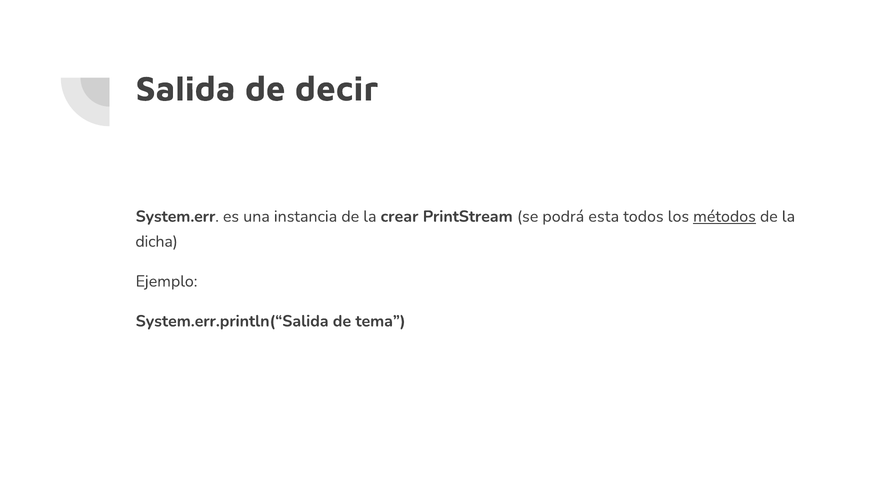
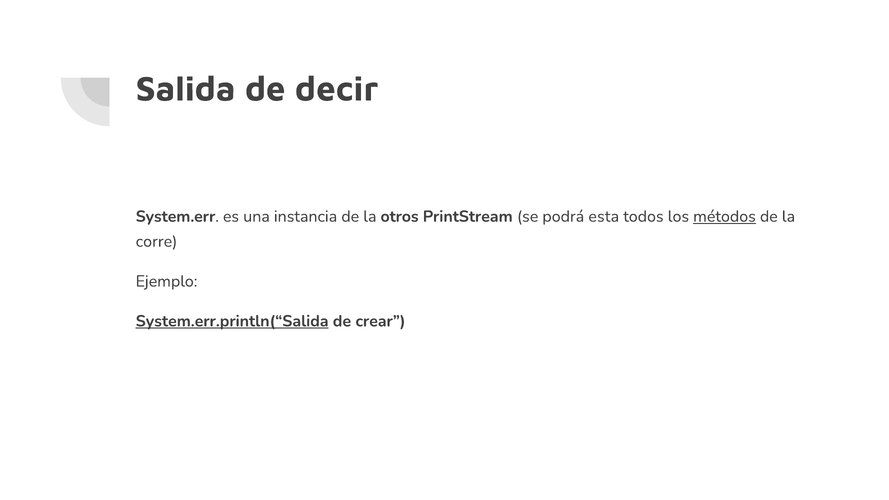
crear: crear -> otros
dicha: dicha -> corre
System.err.println(“Salida underline: none -> present
tema: tema -> crear
